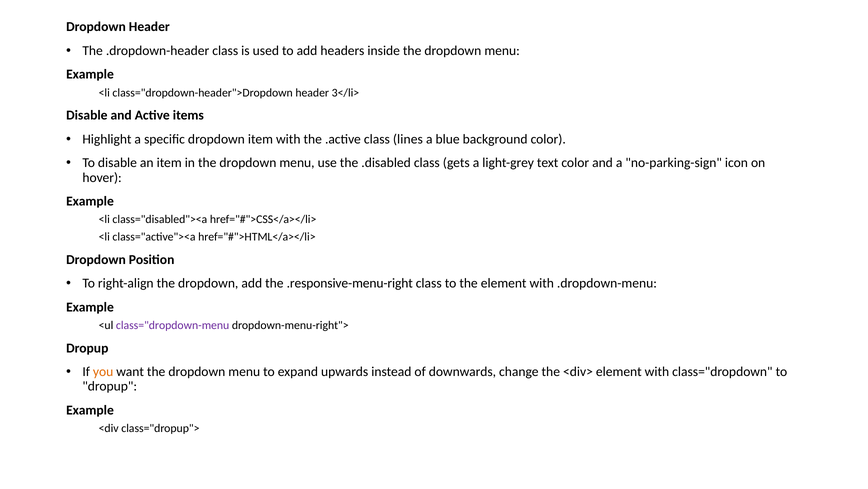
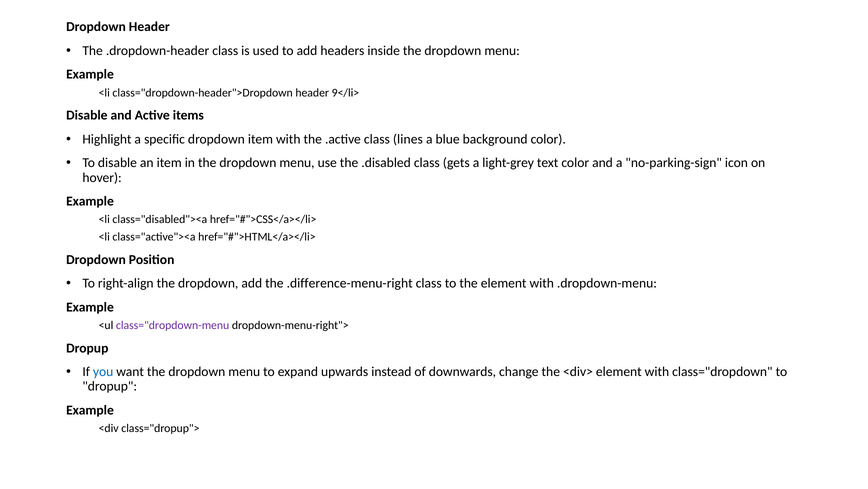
3</li>: 3</li> -> 9</li>
.responsive-menu-right: .responsive-menu-right -> .difference-menu-right
you colour: orange -> blue
